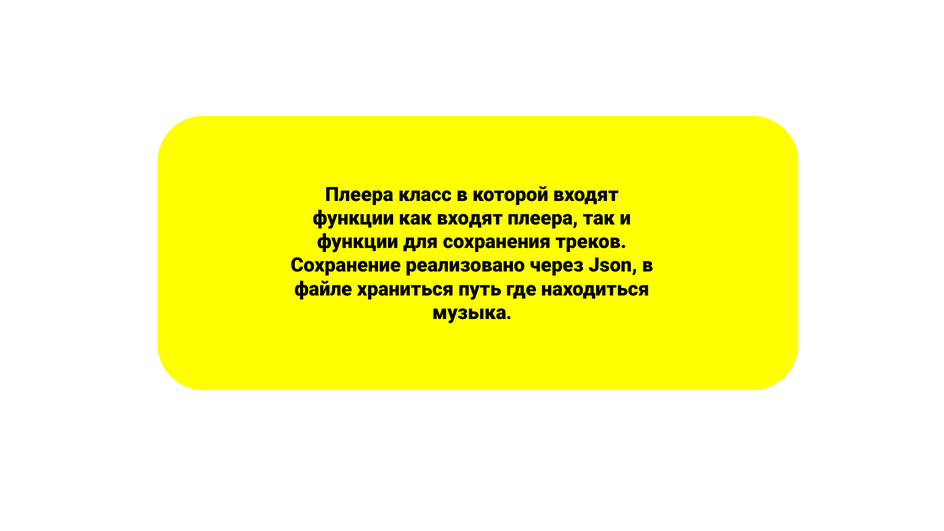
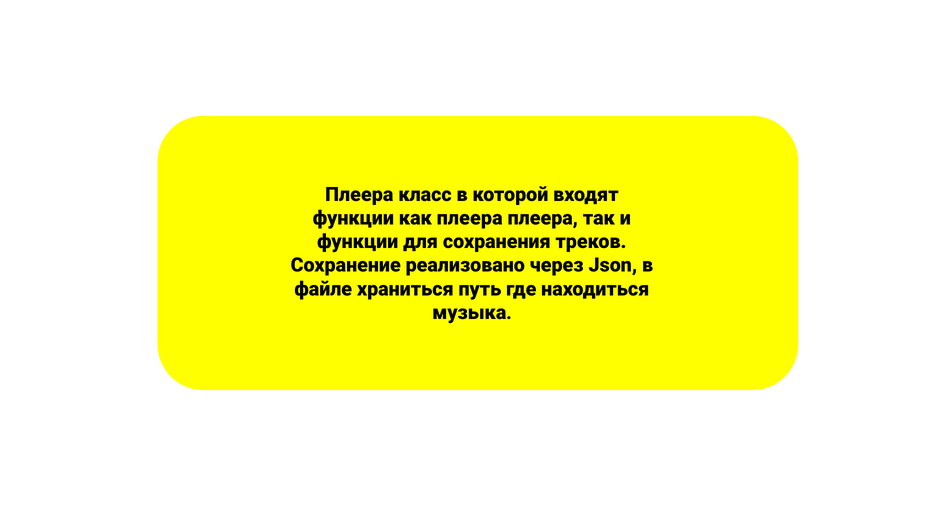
как входят: входят -> плеера
